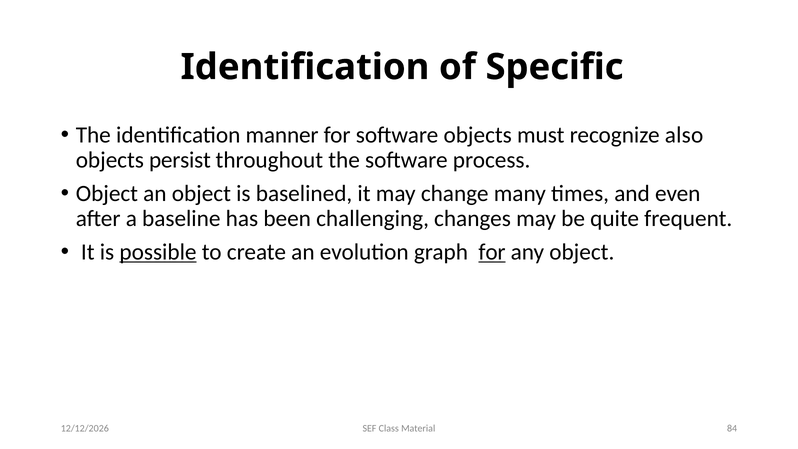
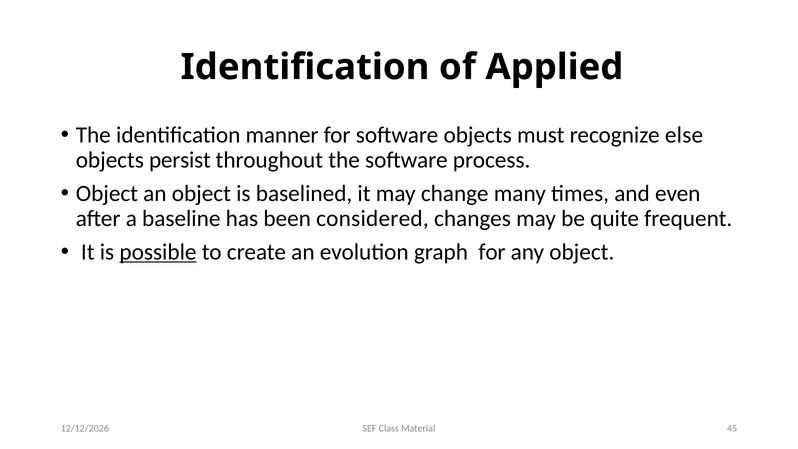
Specific: Specific -> Applied
also: also -> else
challenging: challenging -> considered
for at (492, 252) underline: present -> none
84: 84 -> 45
